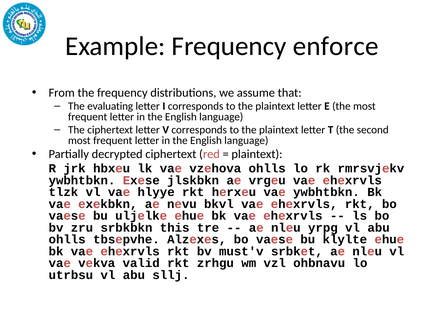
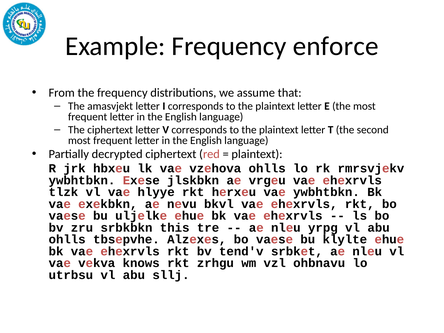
evaluating: evaluating -> amasvjekt
must'v: must'v -> tend'v
valid: valid -> knows
